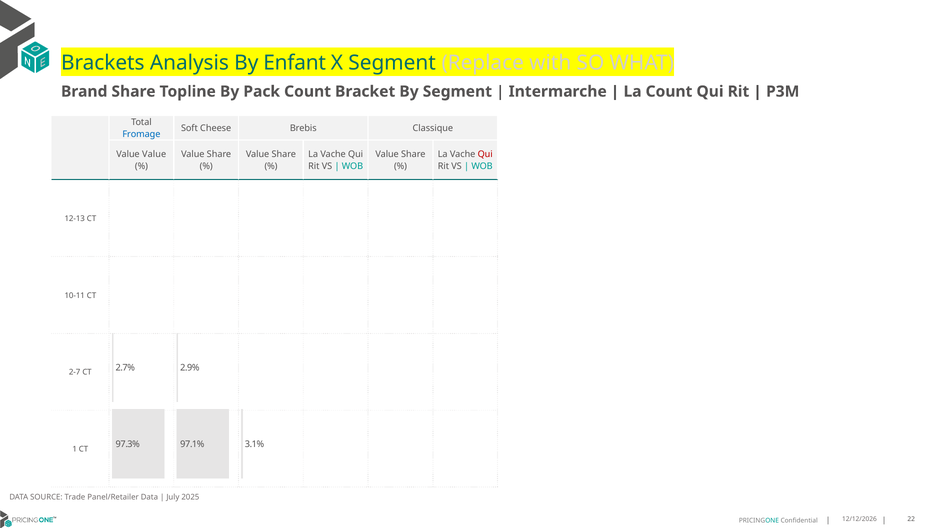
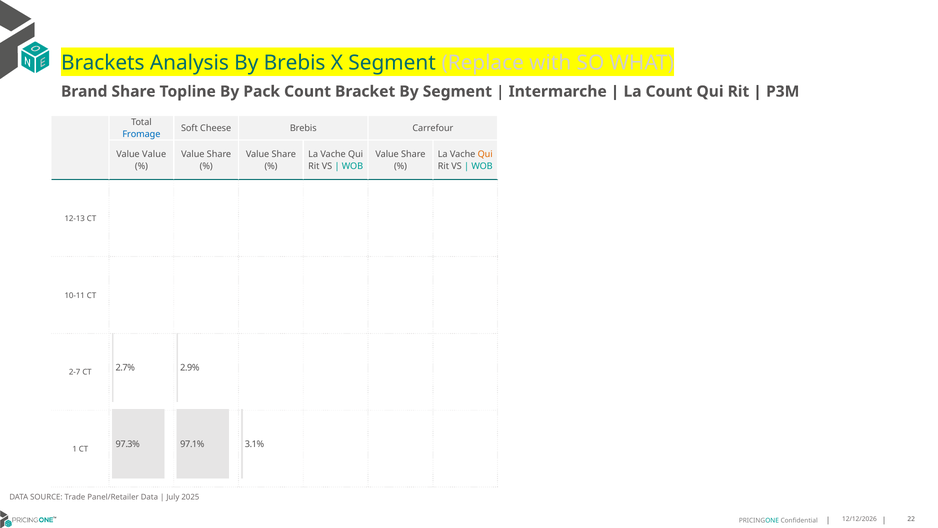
By Enfant: Enfant -> Brebis
Classique: Classique -> Carrefour
Qui at (485, 154) colour: red -> orange
